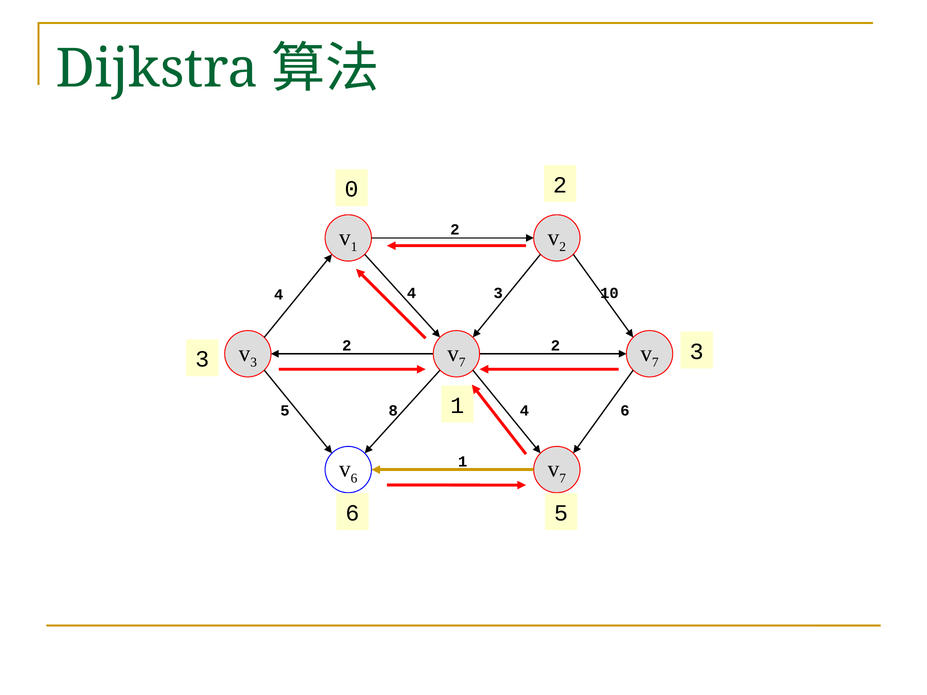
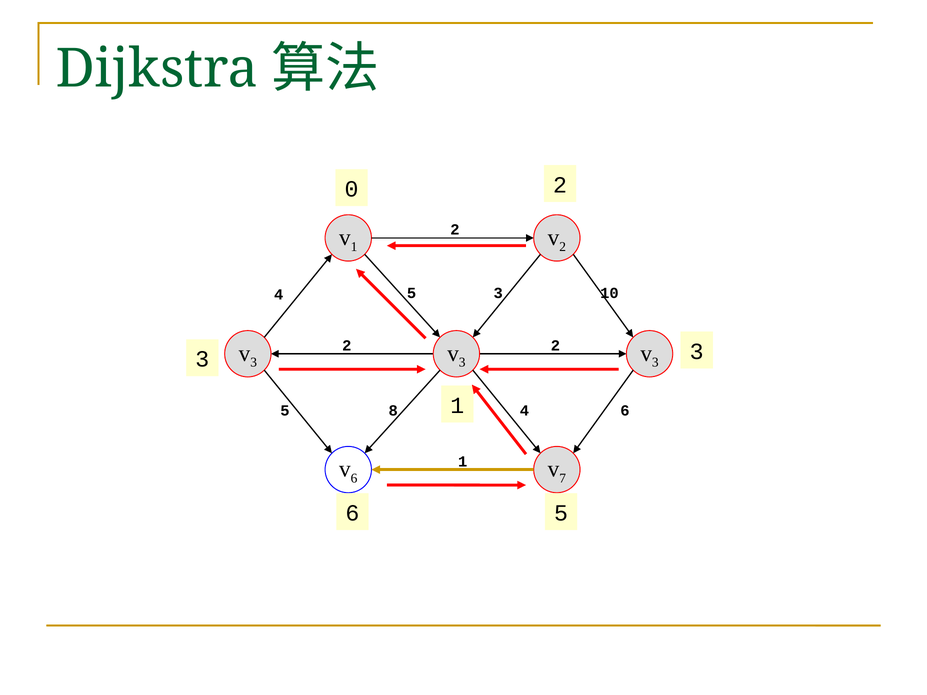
4 4: 4 -> 5
7 at (462, 363): 7 -> 3
7 at (655, 363): 7 -> 3
